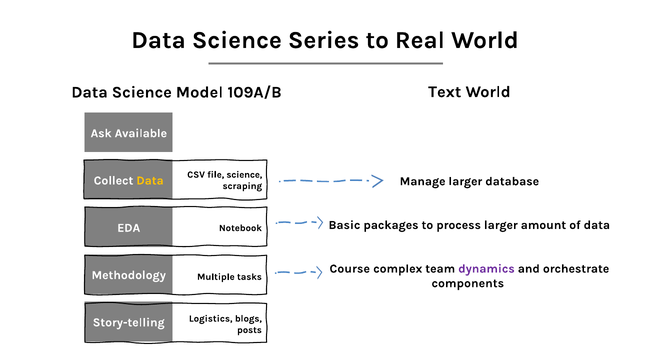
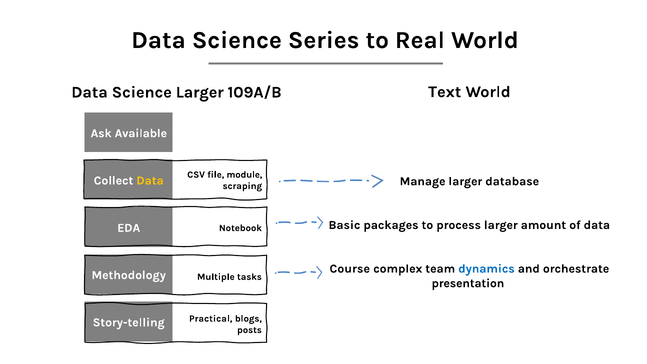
Science Model: Model -> Larger
file science: science -> module
dynamics colour: purple -> blue
components: components -> presentation
Logistics: Logistics -> Practical
